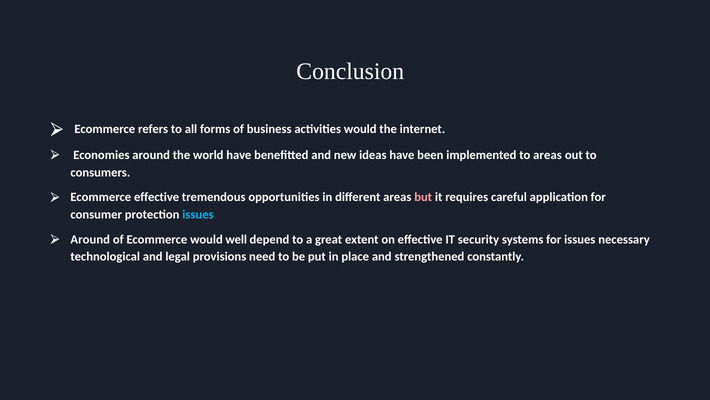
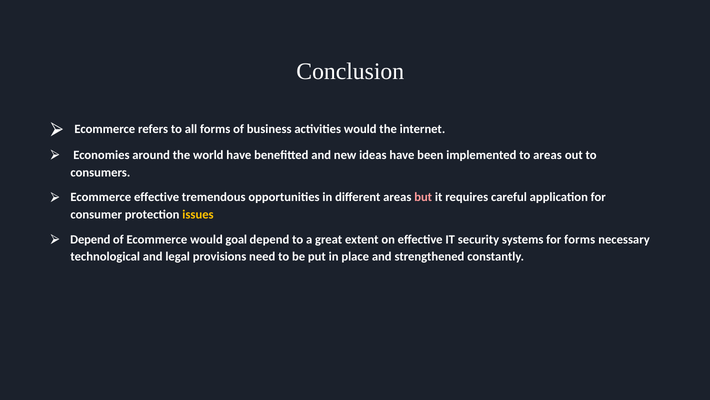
issues at (198, 214) colour: light blue -> yellow
Around at (90, 239): Around -> Depend
well: well -> goal
for issues: issues -> forms
